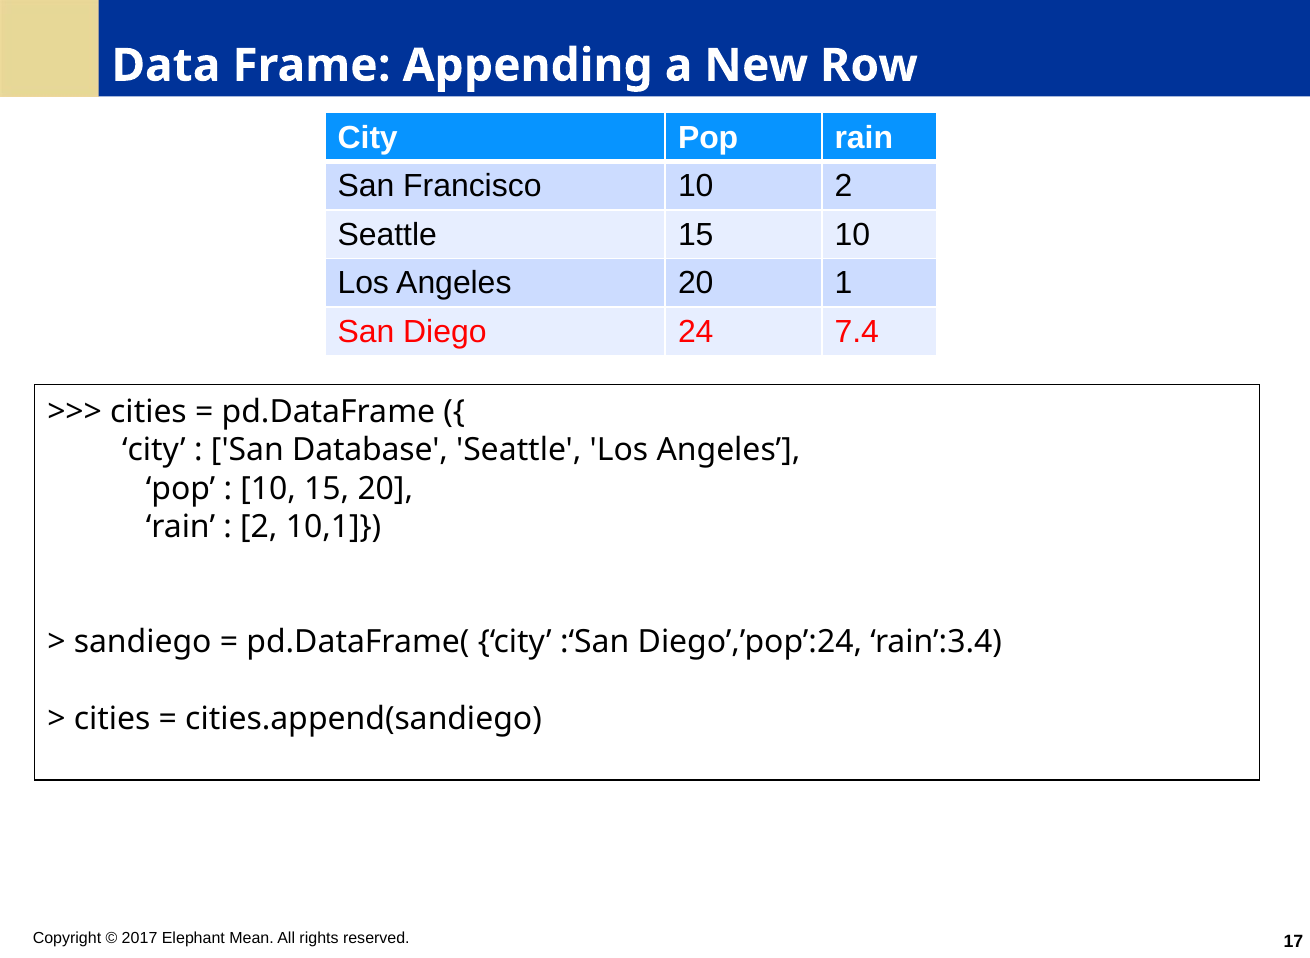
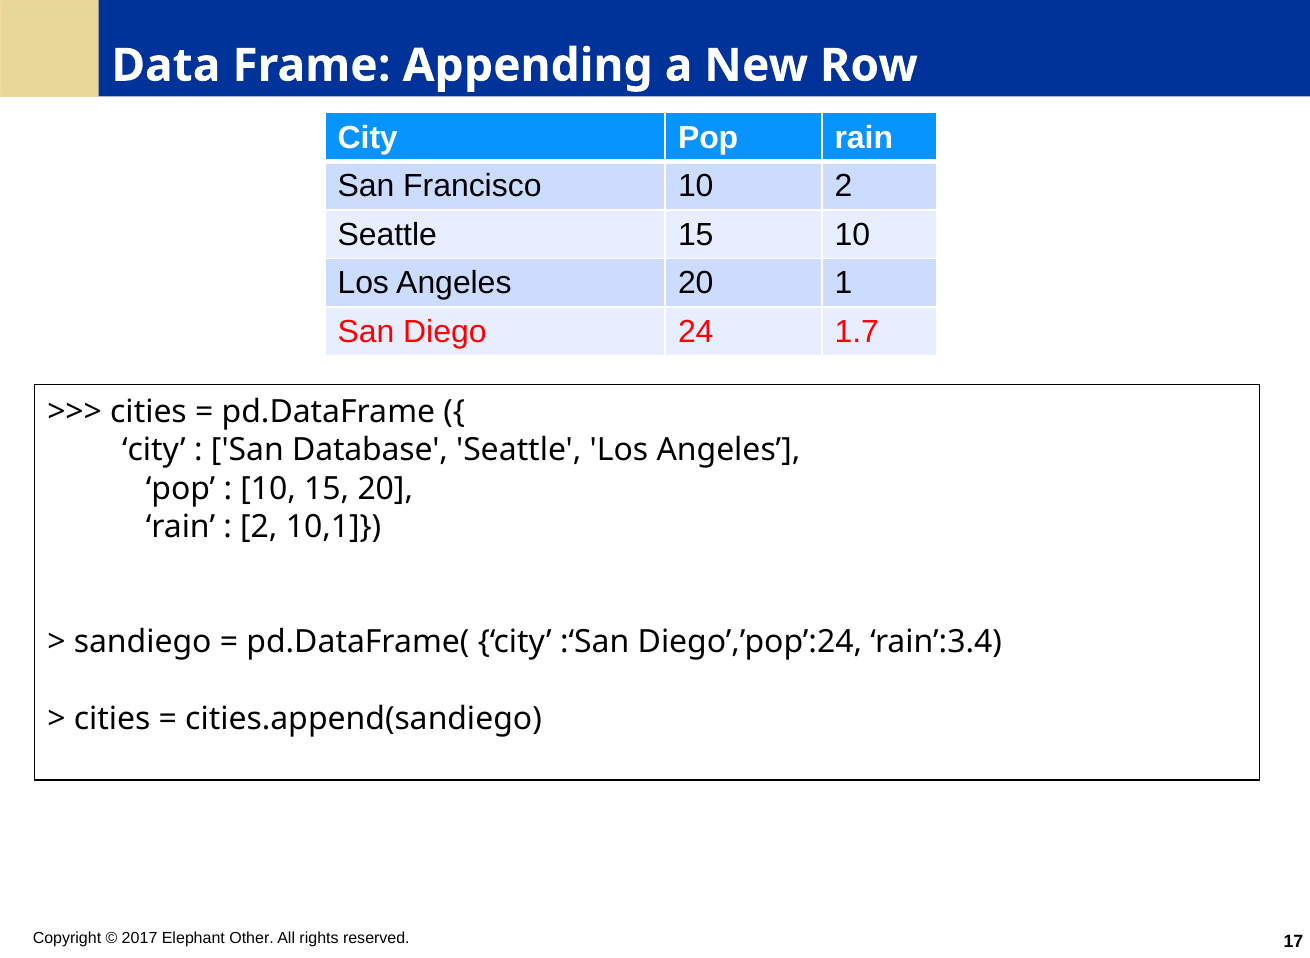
7.4: 7.4 -> 1.7
Mean: Mean -> Other
